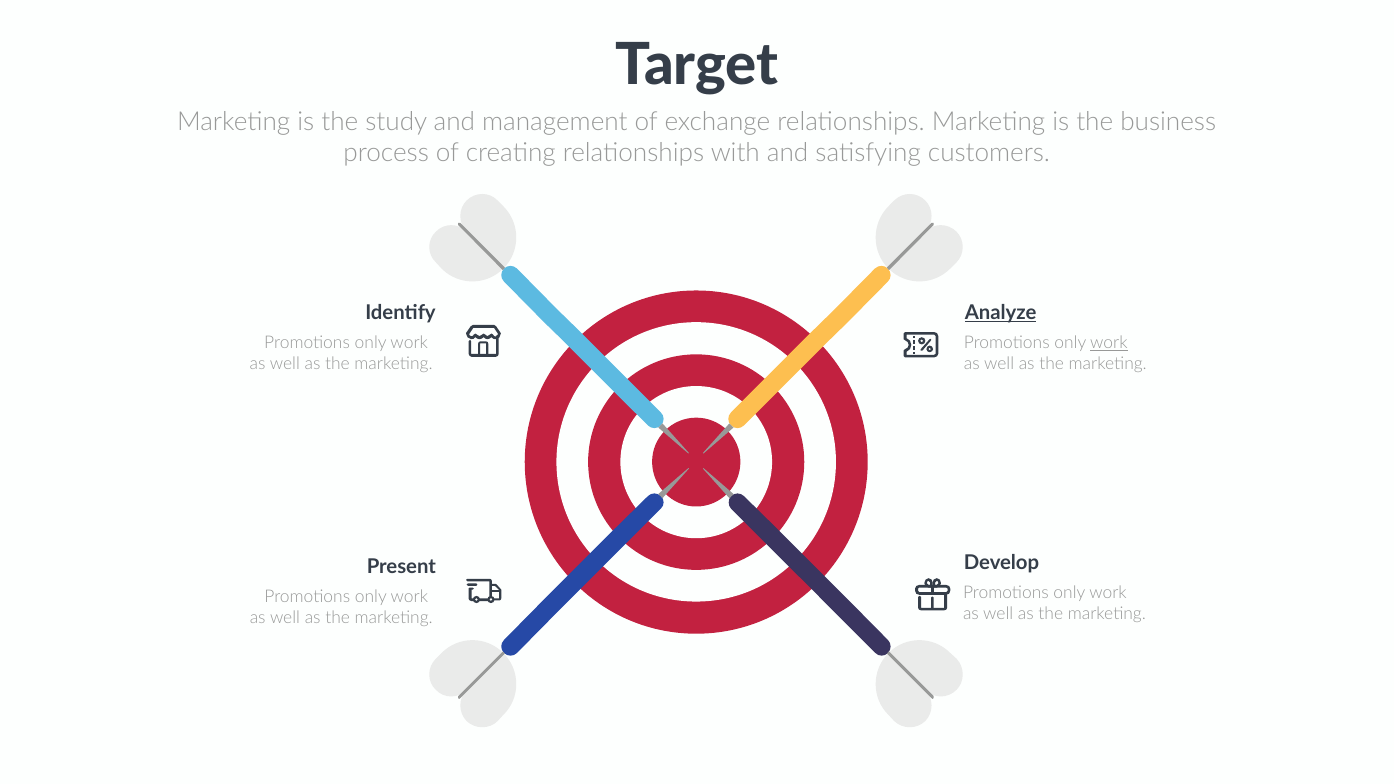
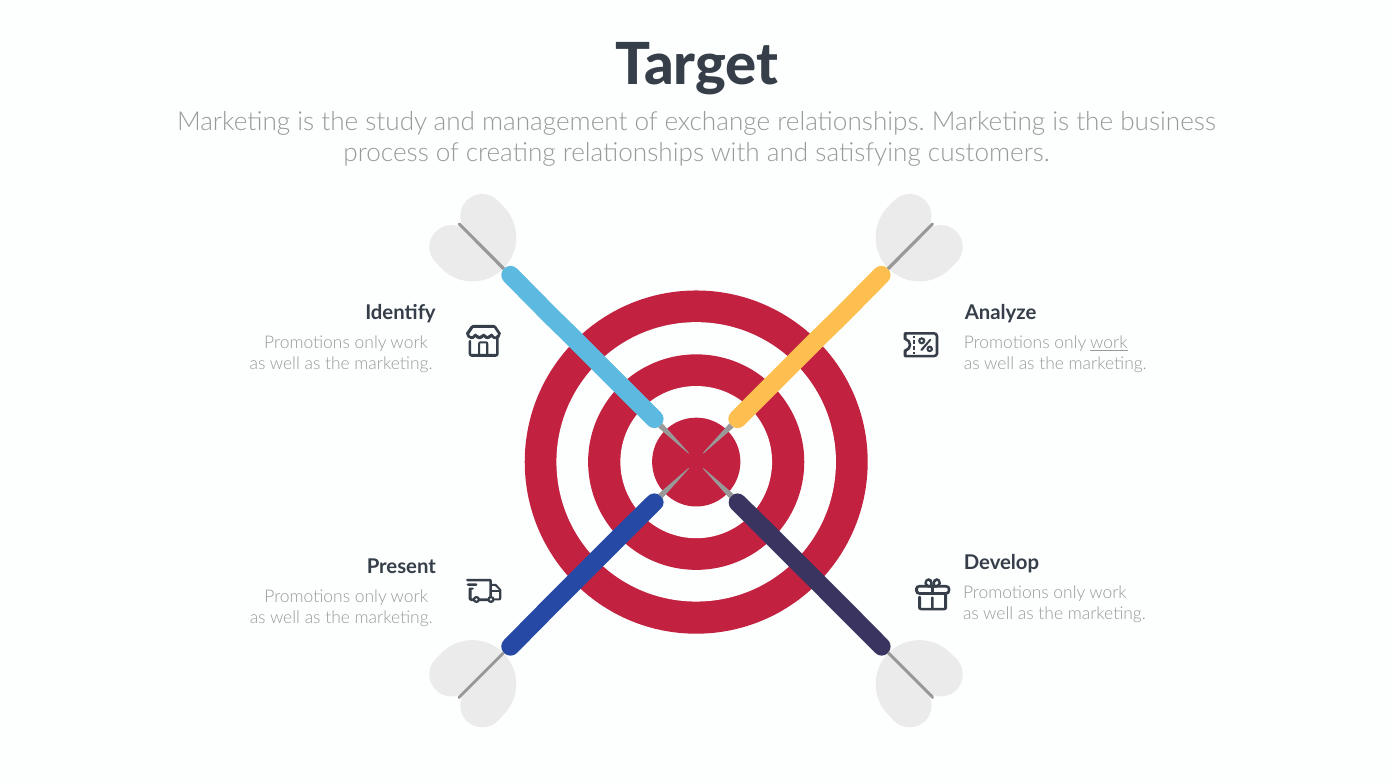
Analyze underline: present -> none
